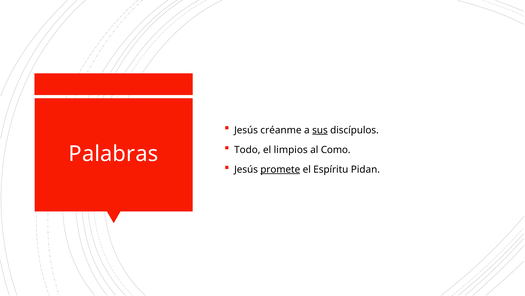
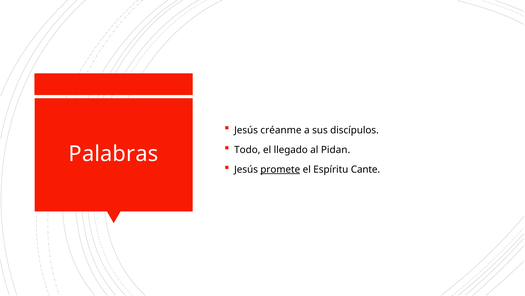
sus underline: present -> none
limpios: limpios -> llegado
Como: Como -> Pidan
Pidan: Pidan -> Cante
